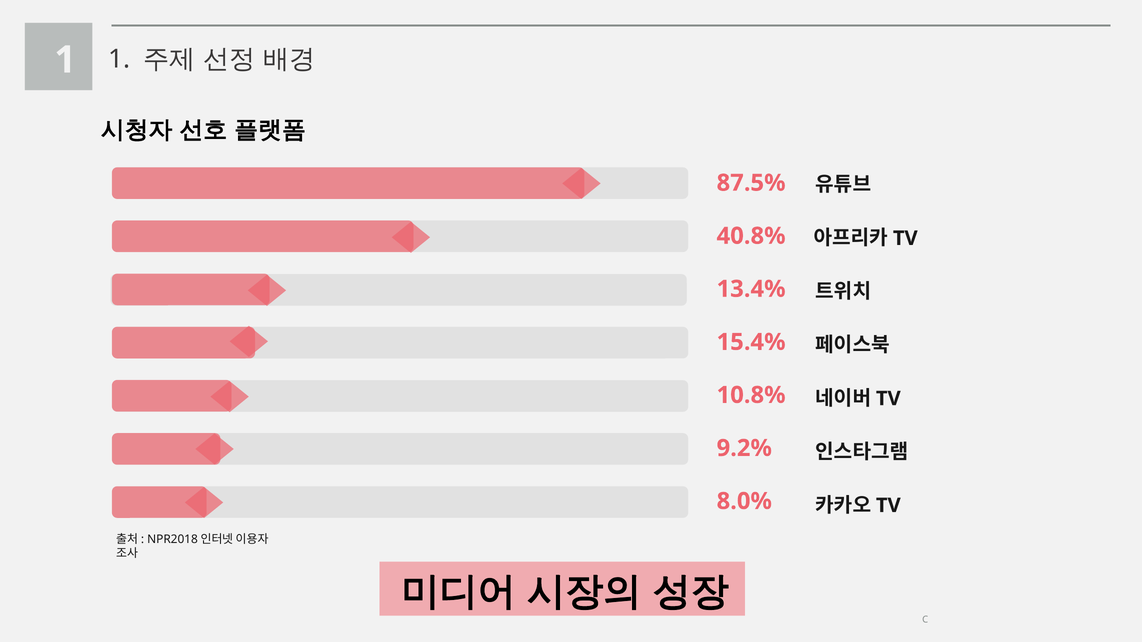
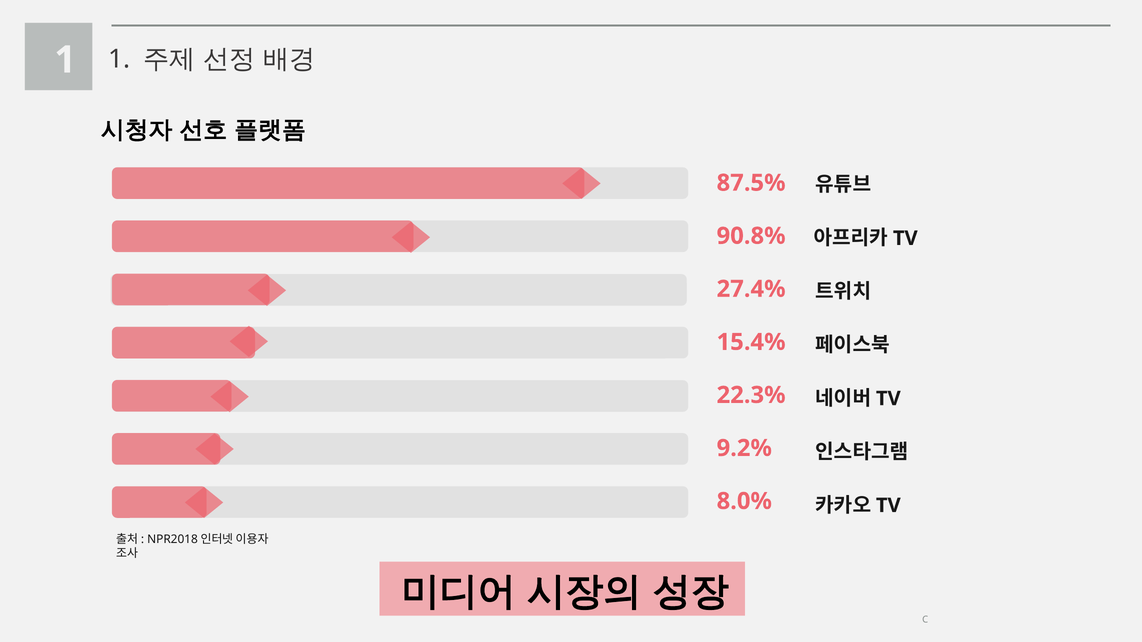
40.8%: 40.8% -> 90.8%
13.4%: 13.4% -> 27.4%
10.8%: 10.8% -> 22.3%
